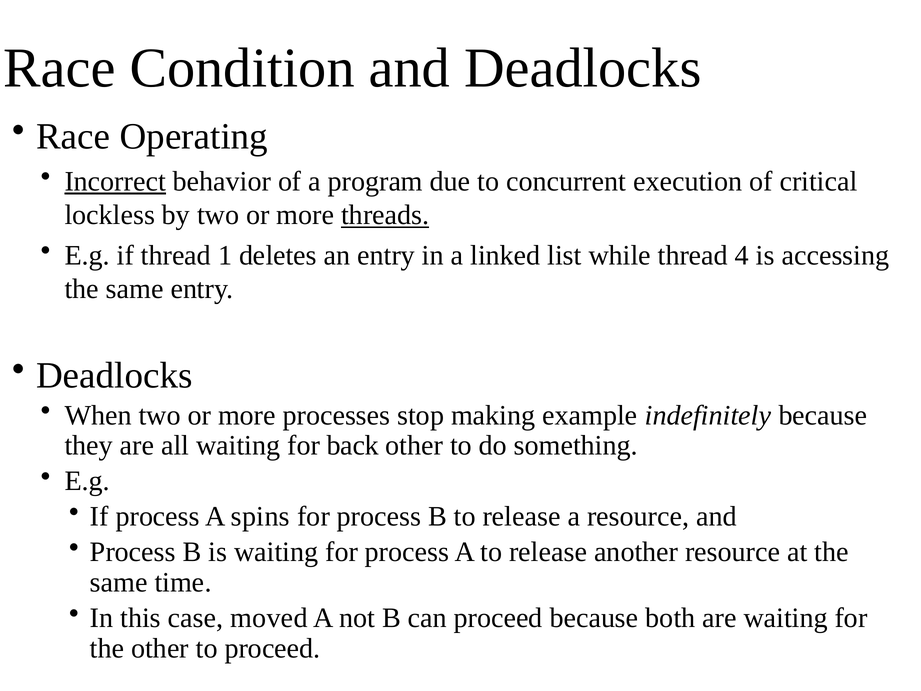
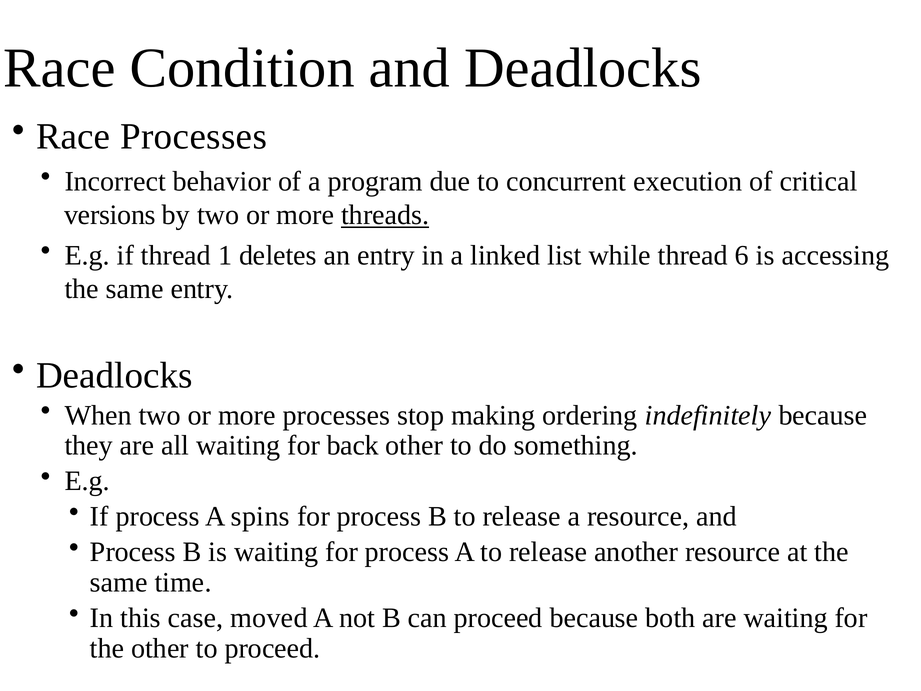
Race Operating: Operating -> Processes
Incorrect underline: present -> none
lockless: lockless -> versions
4: 4 -> 6
example: example -> ordering
